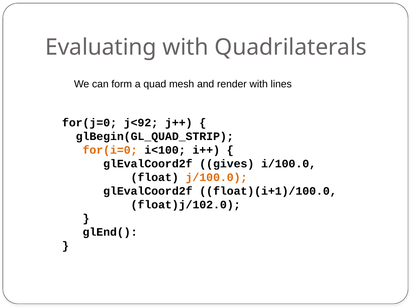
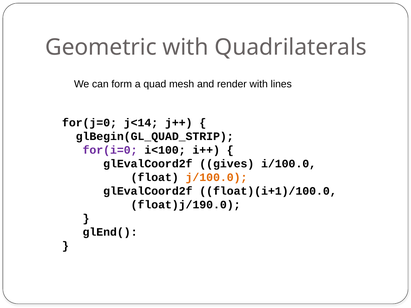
Evaluating: Evaluating -> Geometric
j<92: j<92 -> j<14
for(i=0 colour: orange -> purple
float)j/102.0: float)j/102.0 -> float)j/190.0
